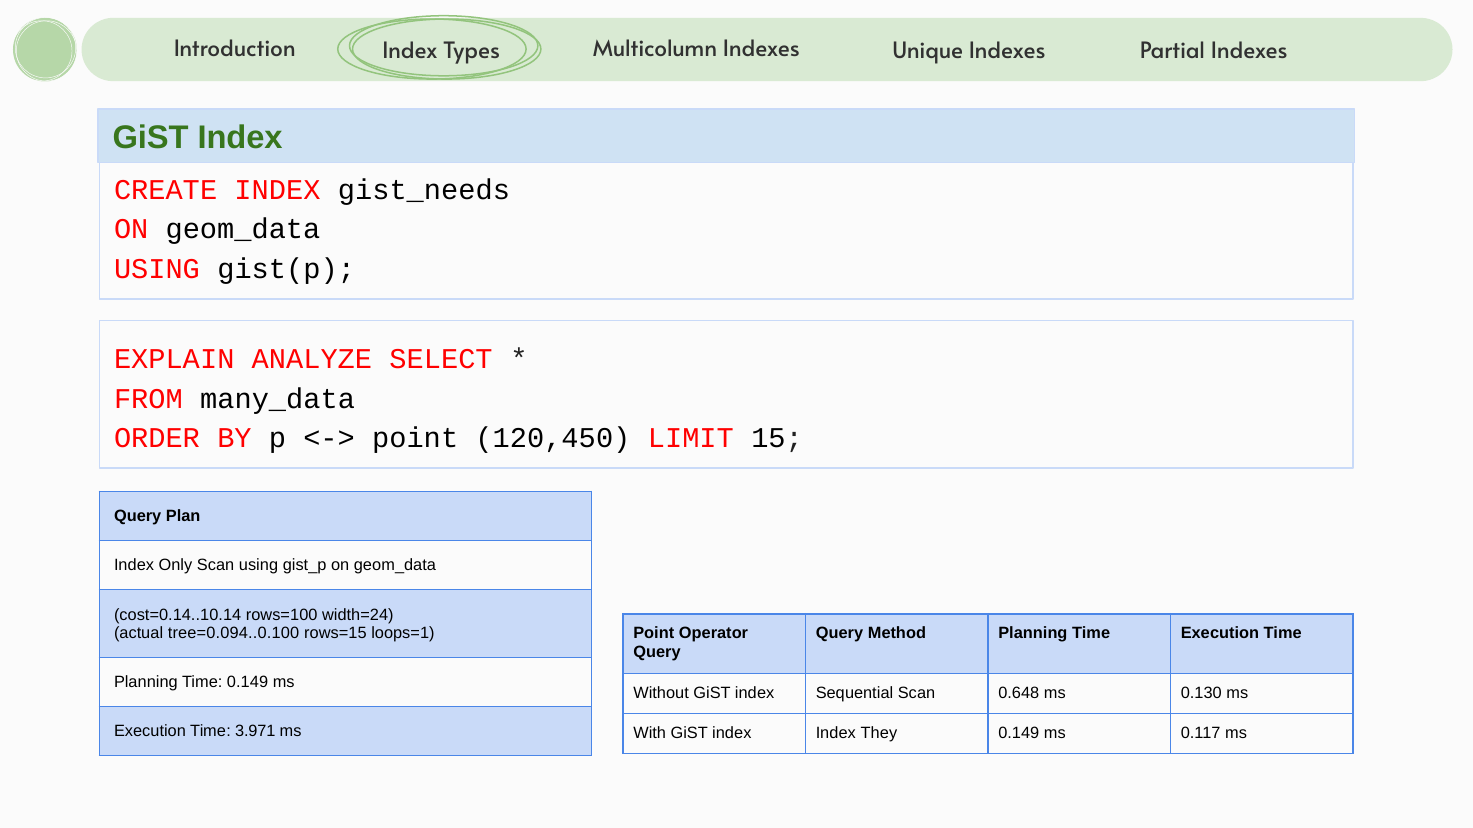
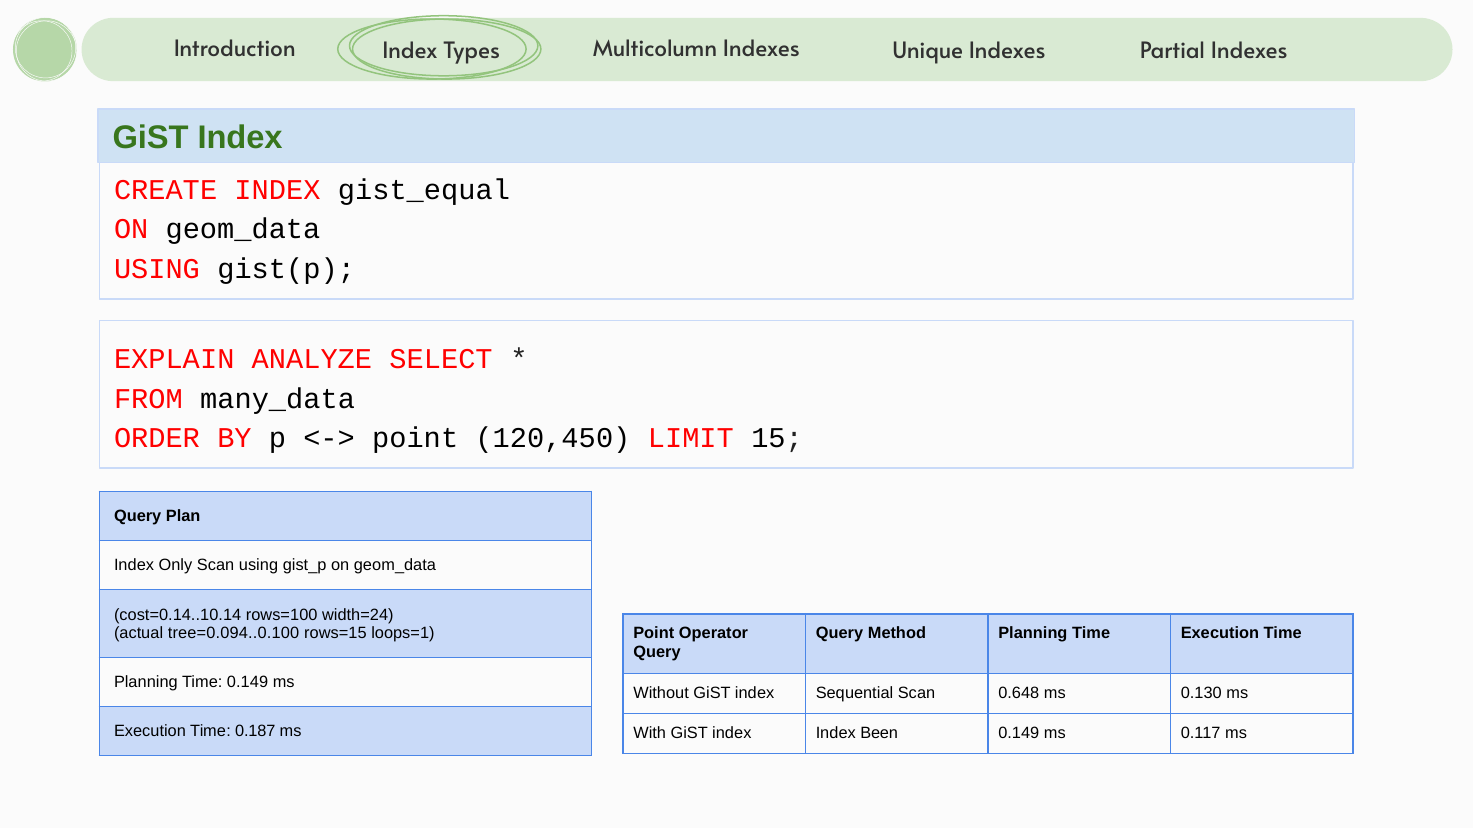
gist_needs: gist_needs -> gist_equal
3.971: 3.971 -> 0.187
They: They -> Been
